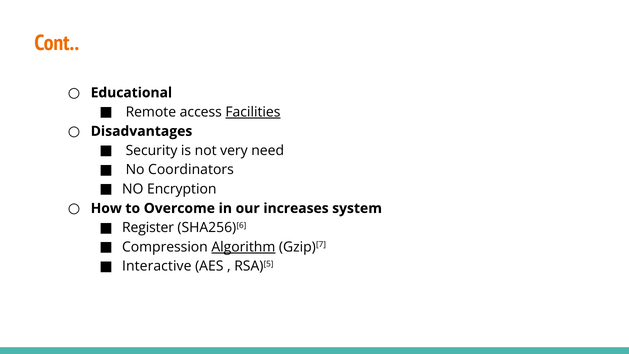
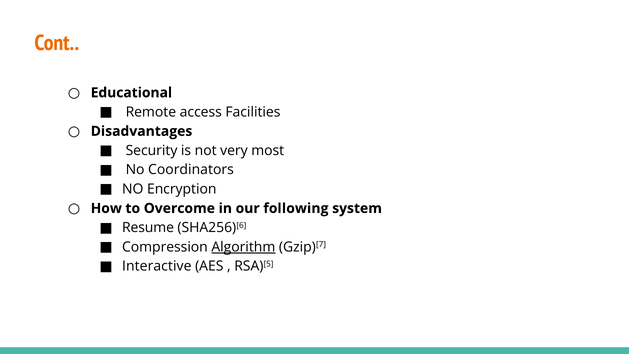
Facilities underline: present -> none
need: need -> most
increases: increases -> following
Register: Register -> Resume
